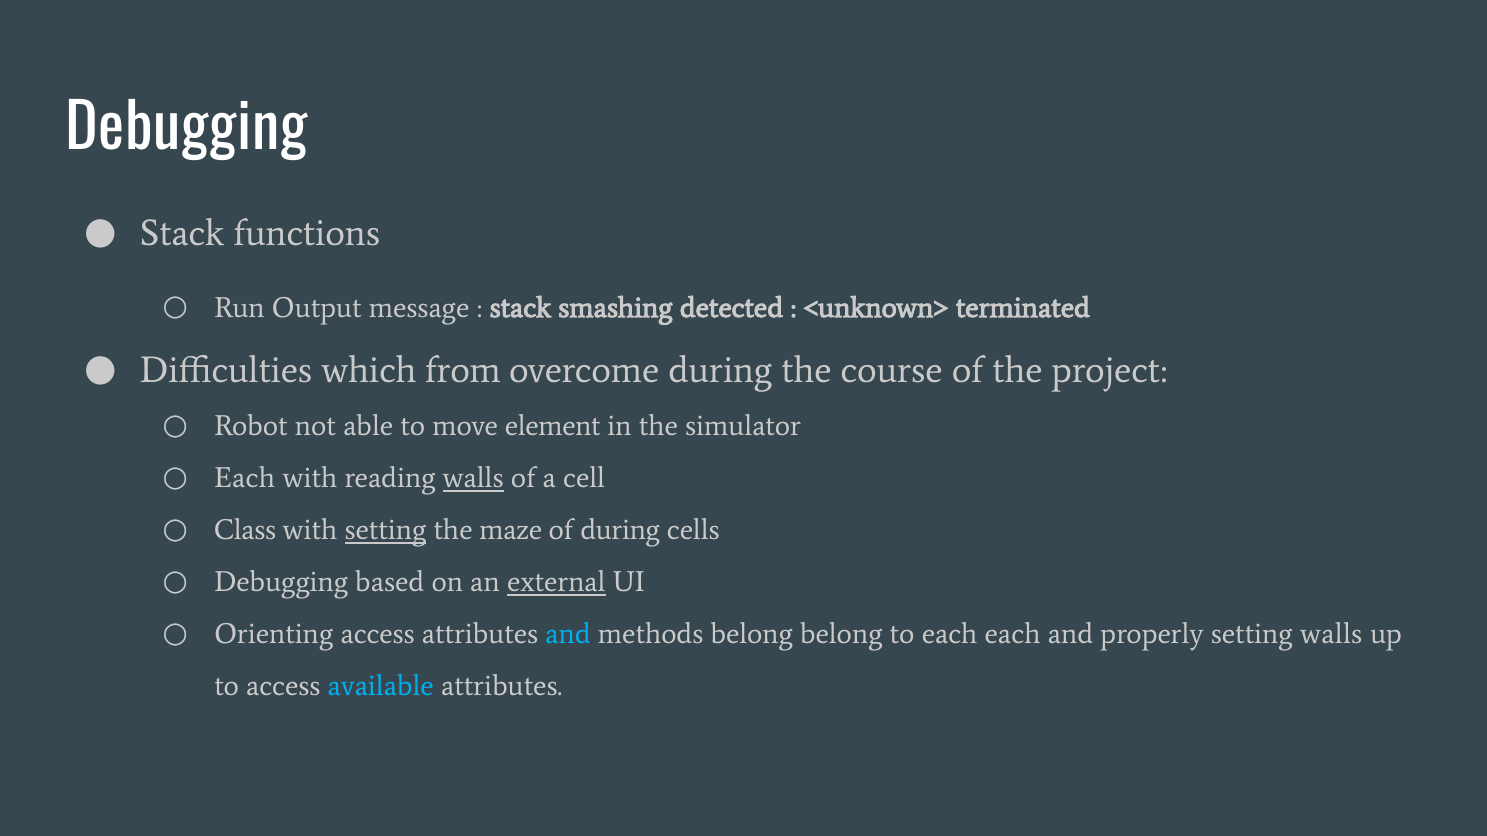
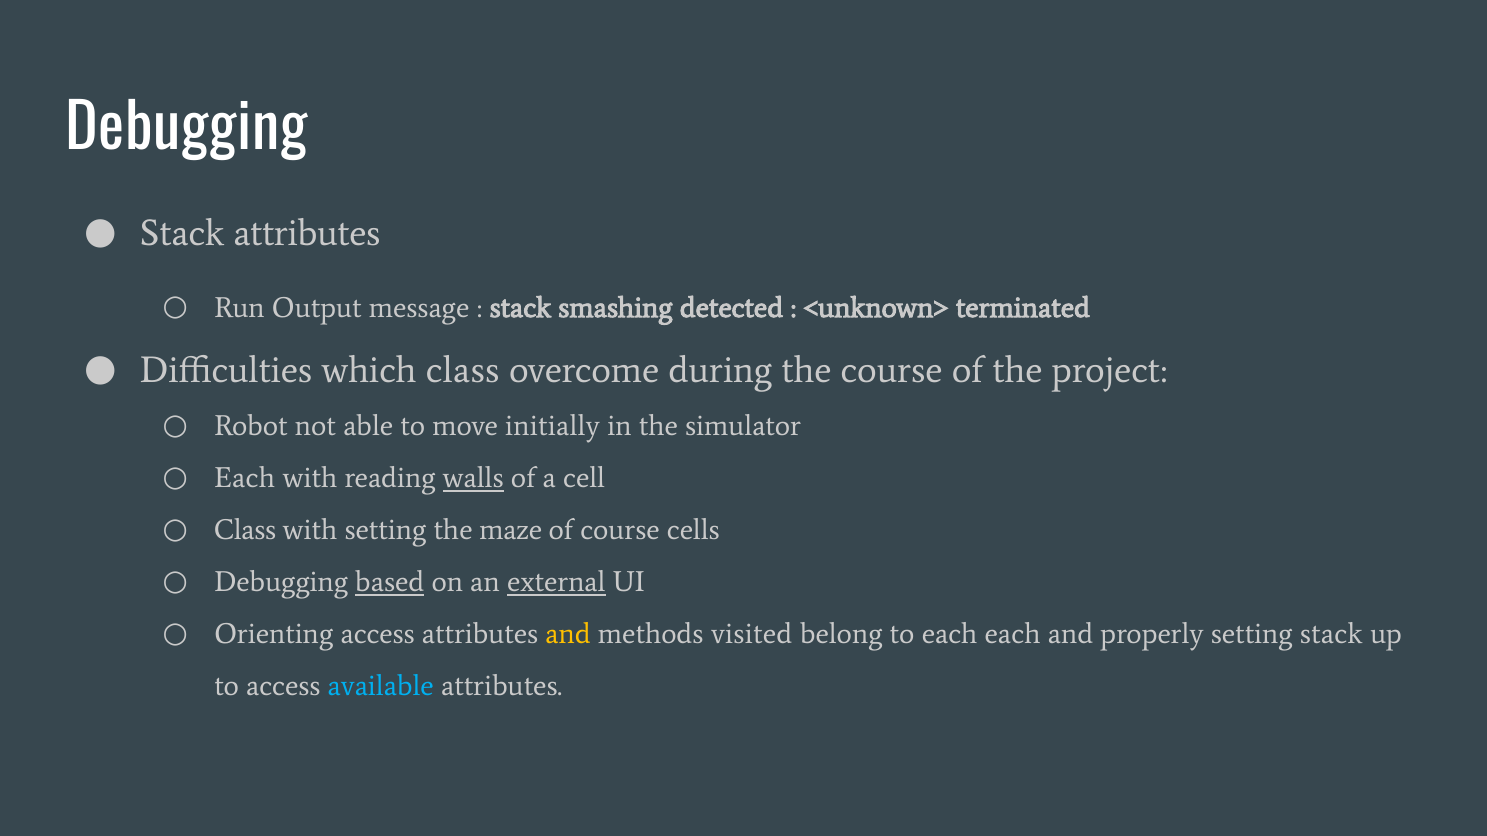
Stack functions: functions -> attributes
which from: from -> class
element: element -> initially
setting at (385, 531) underline: present -> none
of during: during -> course
based underline: none -> present
and at (568, 635) colour: light blue -> yellow
methods belong: belong -> visited
setting walls: walls -> stack
